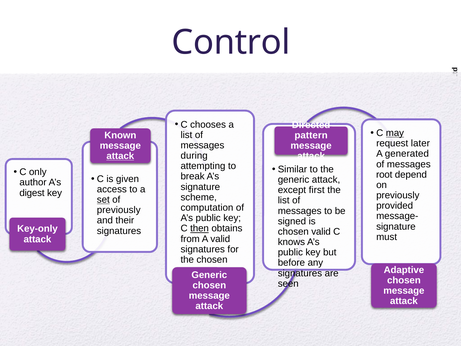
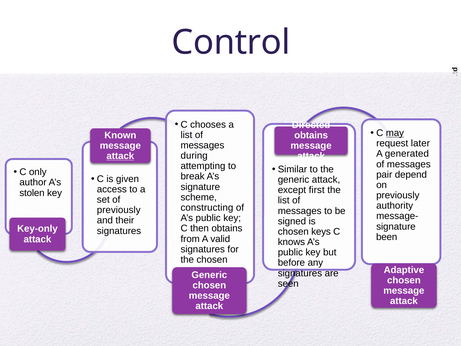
pattern at (311, 135): pattern -> obtains
root: root -> pair
digest: digest -> stolen
set underline: present -> none
provided: provided -> authority
computation: computation -> constructing
then underline: present -> none
chosen valid: valid -> keys
must: must -> been
